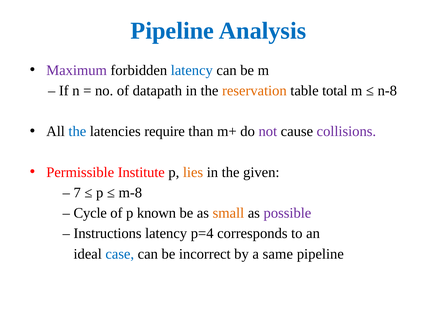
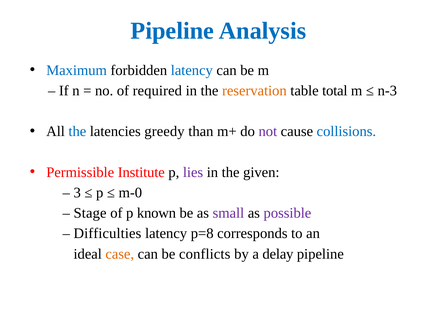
Maximum colour: purple -> blue
datapath: datapath -> required
n-8: n-8 -> n-3
require: require -> greedy
collisions colour: purple -> blue
lies colour: orange -> purple
7: 7 -> 3
m-8: m-8 -> m-0
Cycle: Cycle -> Stage
small colour: orange -> purple
Instructions: Instructions -> Difficulties
p=4: p=4 -> p=8
case colour: blue -> orange
incorrect: incorrect -> conflicts
same: same -> delay
